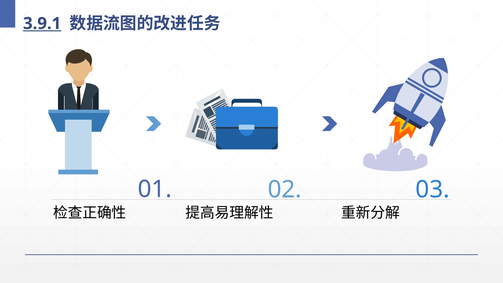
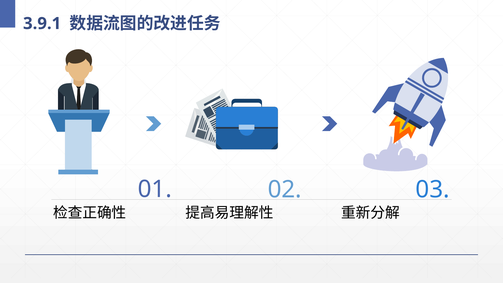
3.9.1 underline: present -> none
